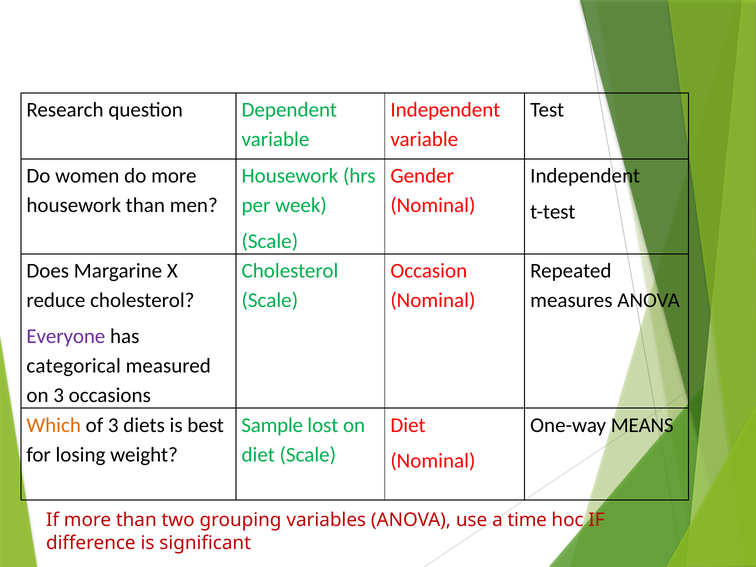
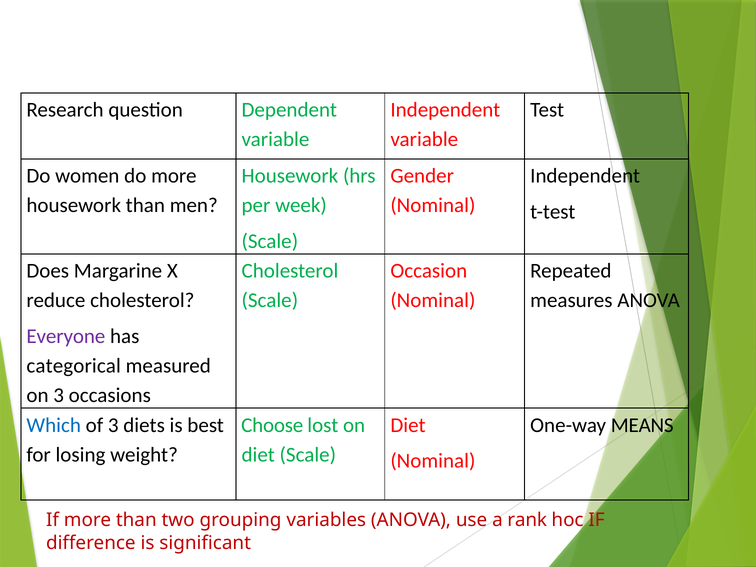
Which colour: orange -> blue
Sample: Sample -> Choose
time: time -> rank
